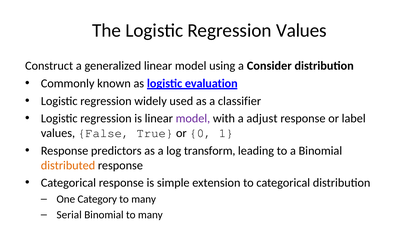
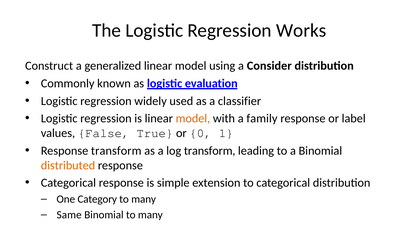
Regression Values: Values -> Works
model at (193, 118) colour: purple -> orange
adjust: adjust -> family
Response predictors: predictors -> transform
Serial: Serial -> Same
